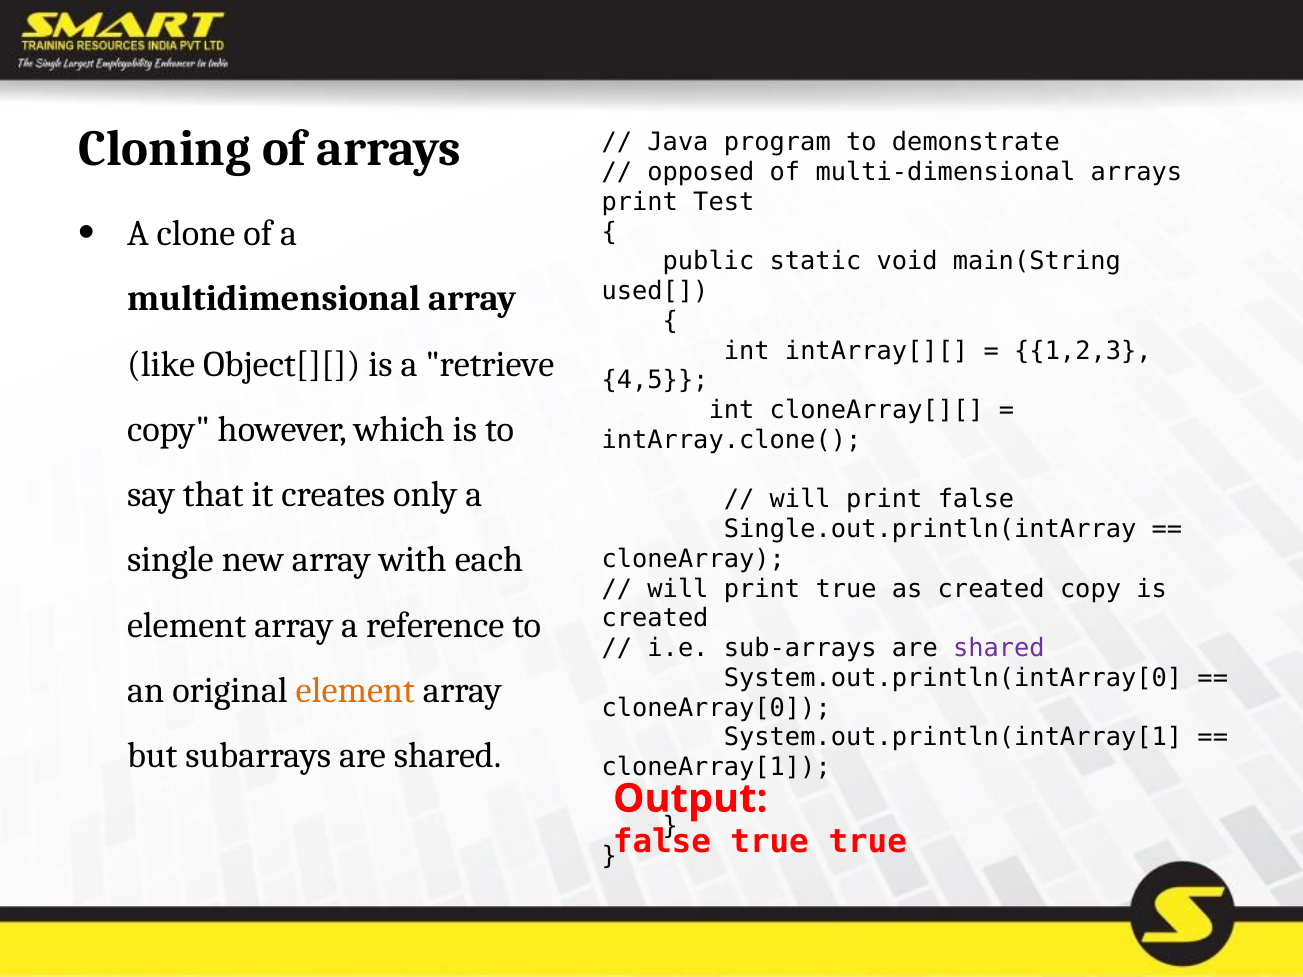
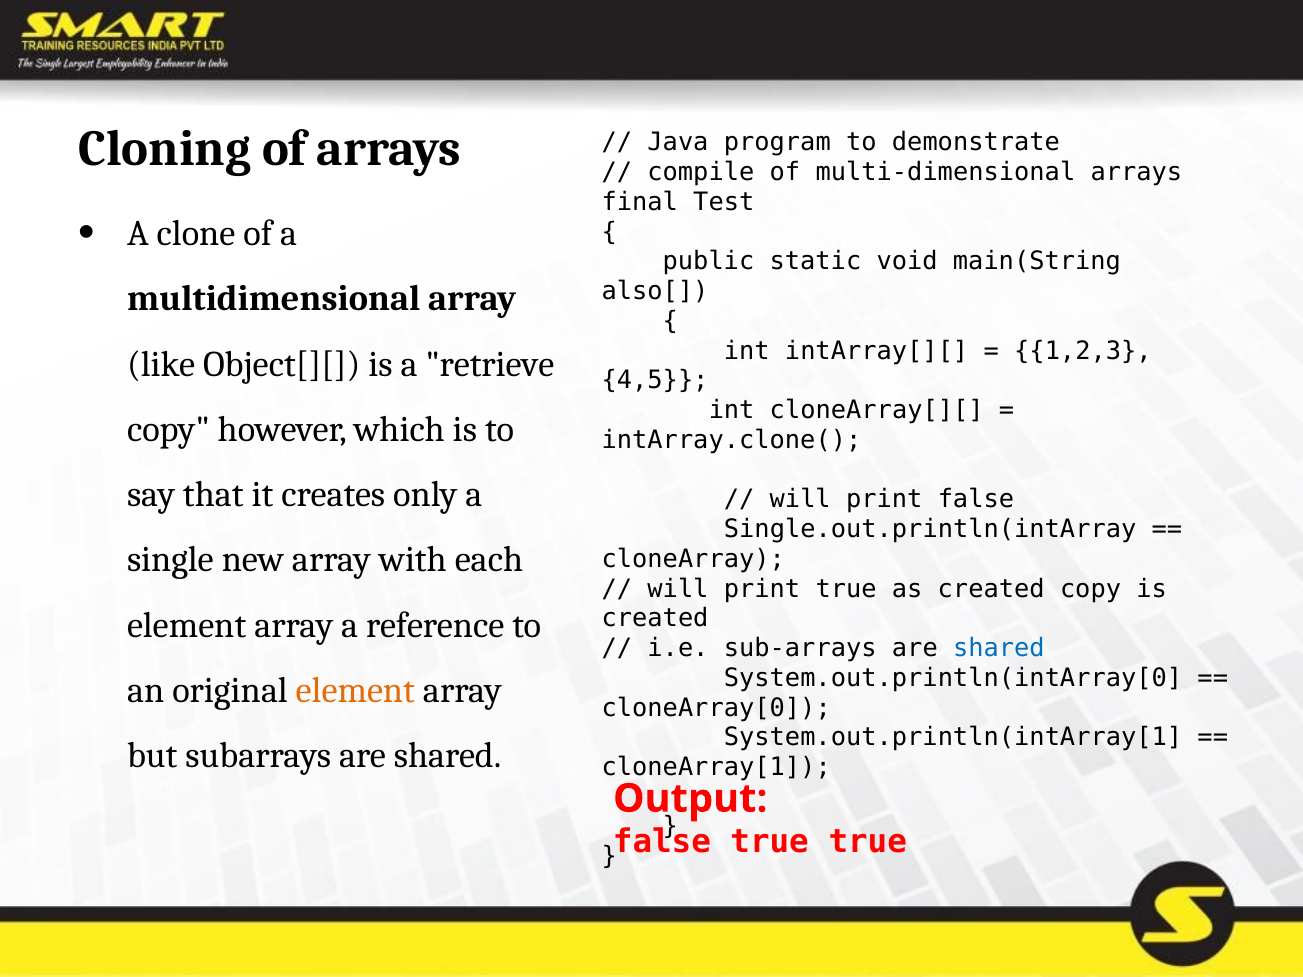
opposed: opposed -> compile
print at (640, 202): print -> final
used[: used[ -> also[
shared at (999, 648) colour: purple -> blue
